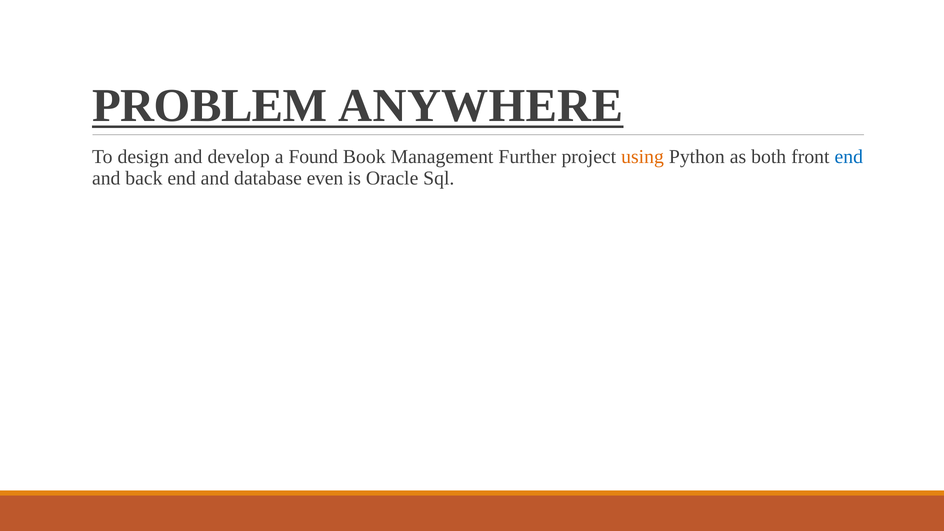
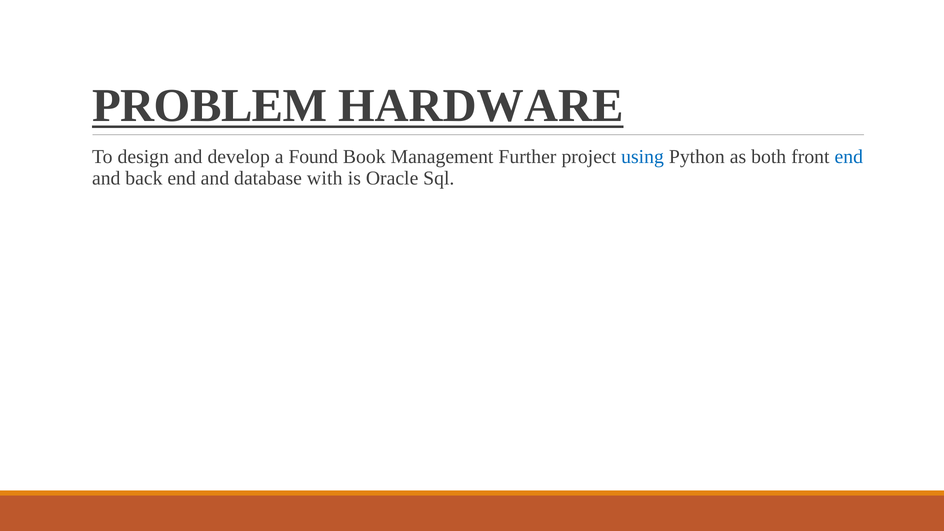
ANYWHERE: ANYWHERE -> HARDWARE
using colour: orange -> blue
even: even -> with
